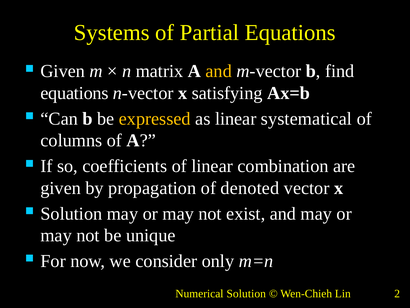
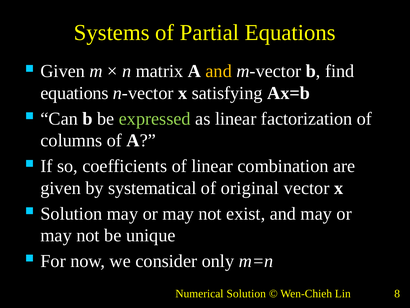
expressed colour: yellow -> light green
systematical: systematical -> factorization
propagation: propagation -> systematical
denoted: denoted -> original
2: 2 -> 8
